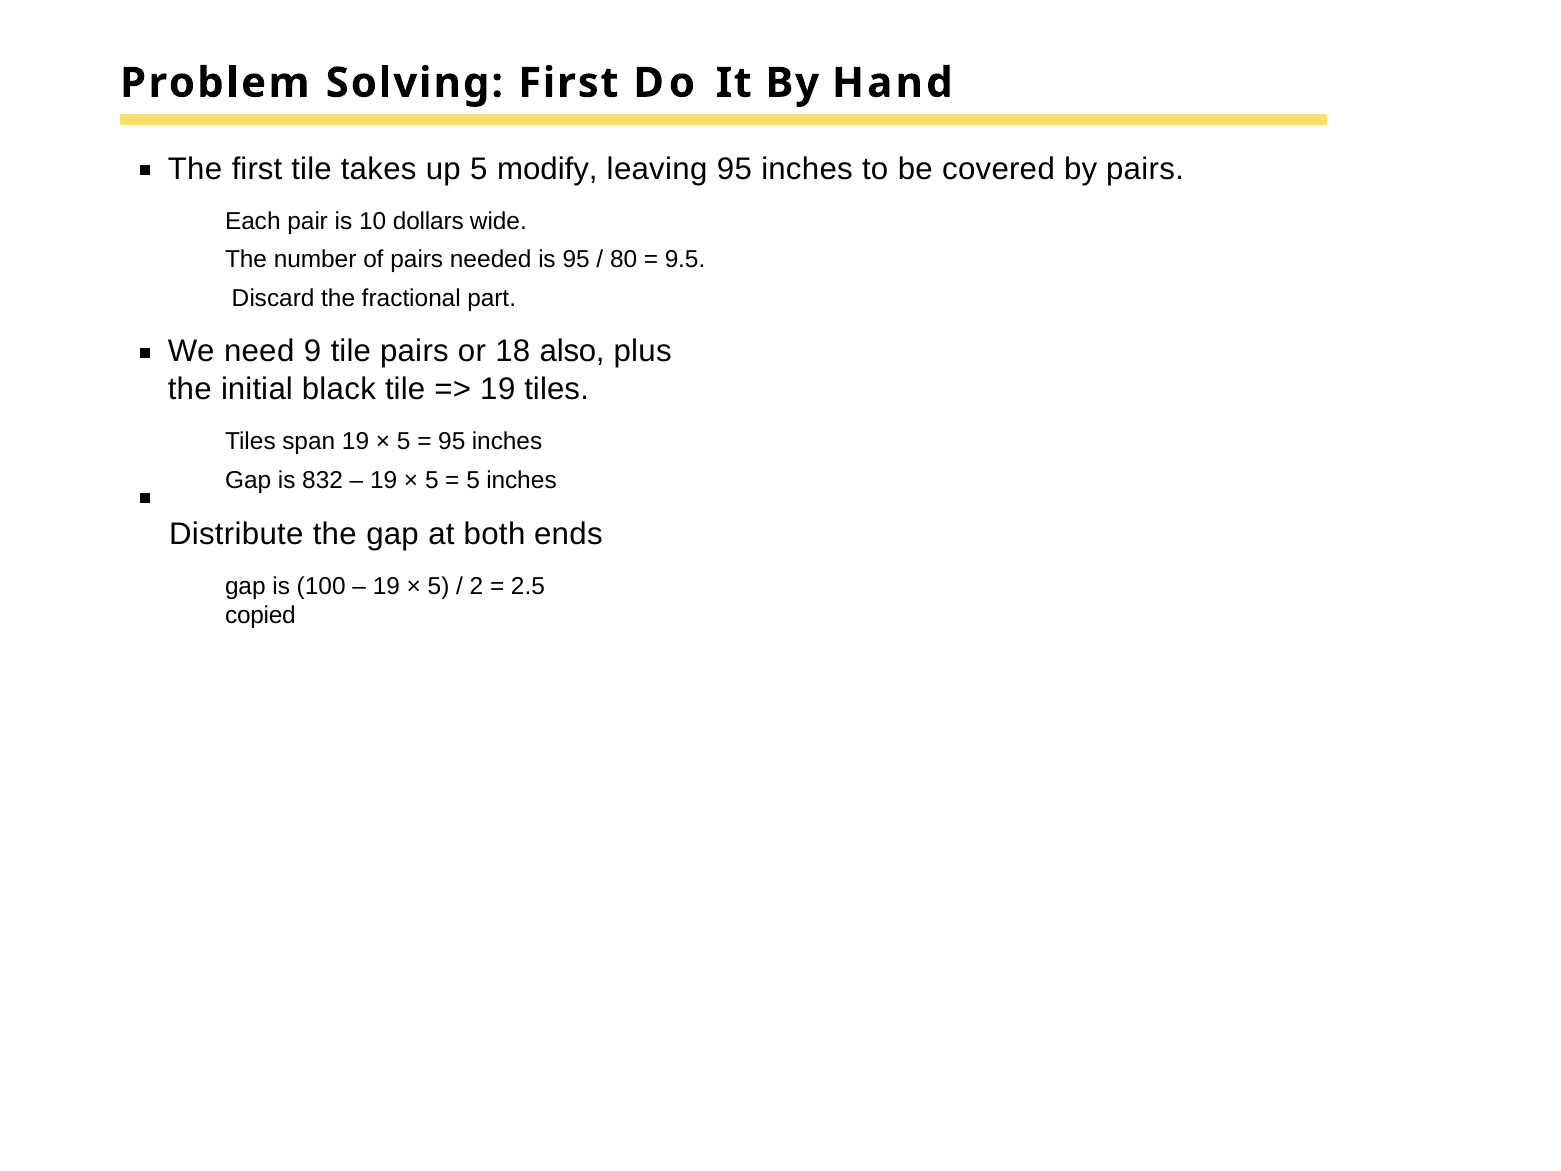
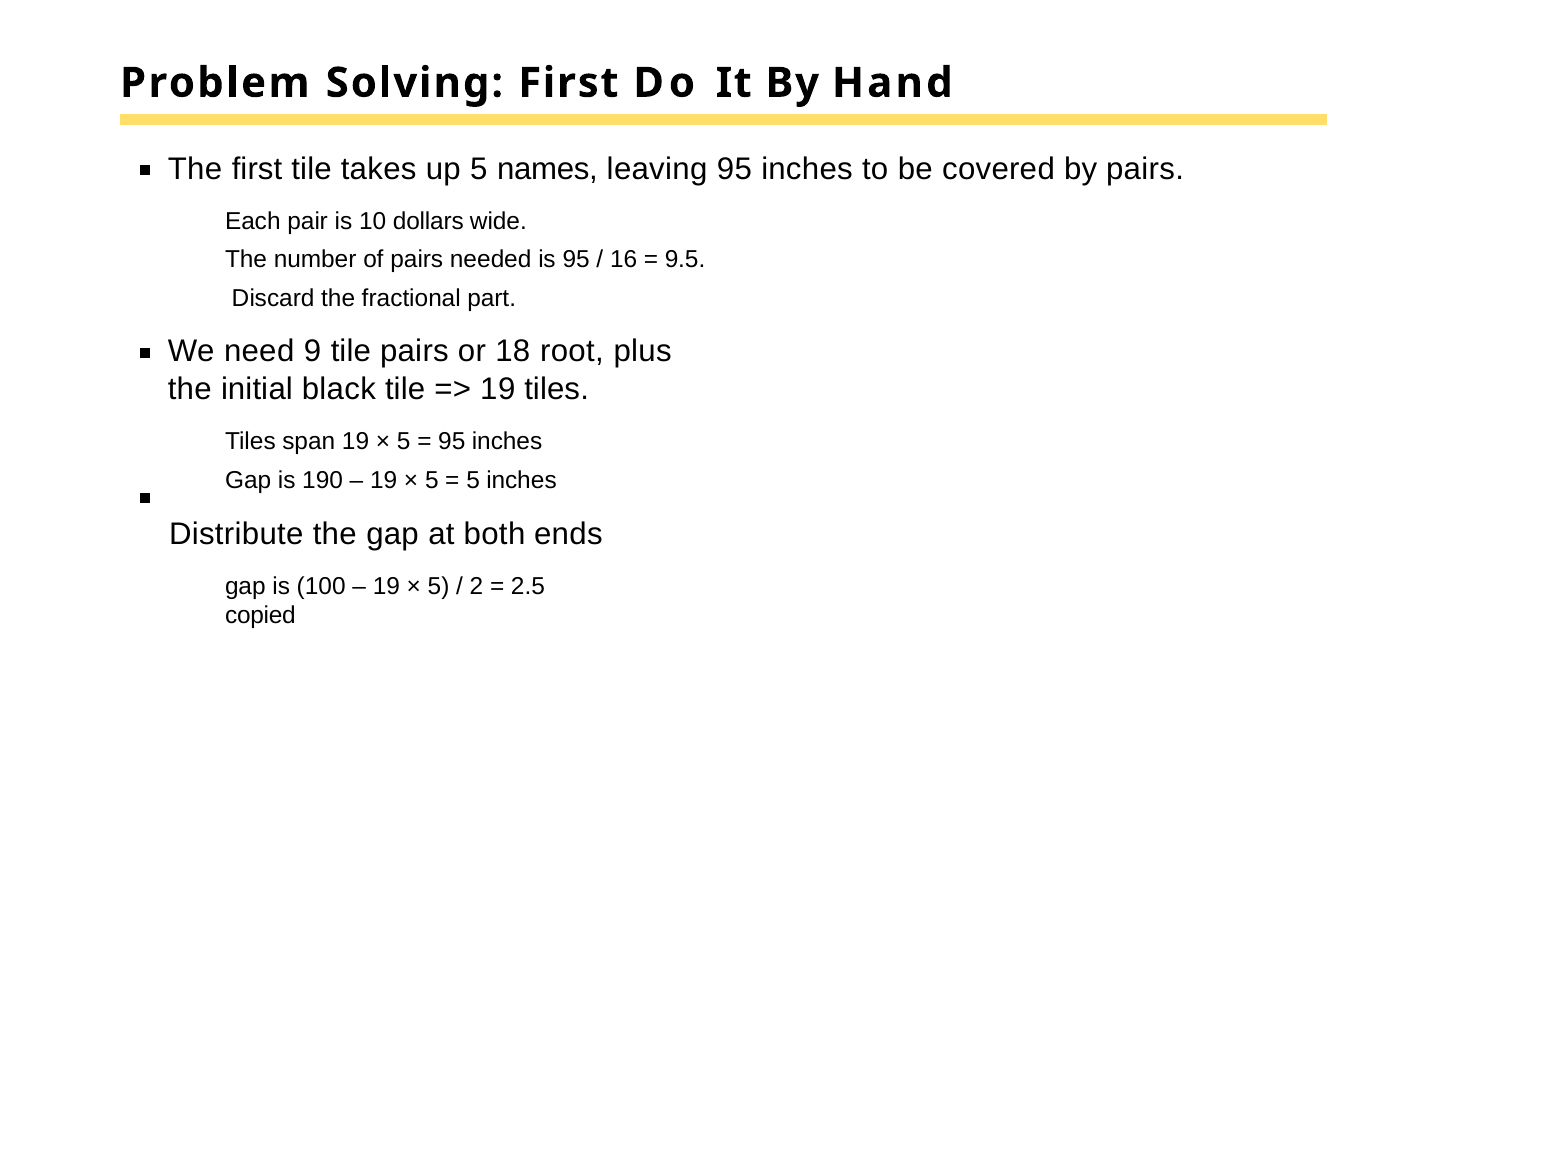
modify: modify -> names
80: 80 -> 16
also: also -> root
832: 832 -> 190
